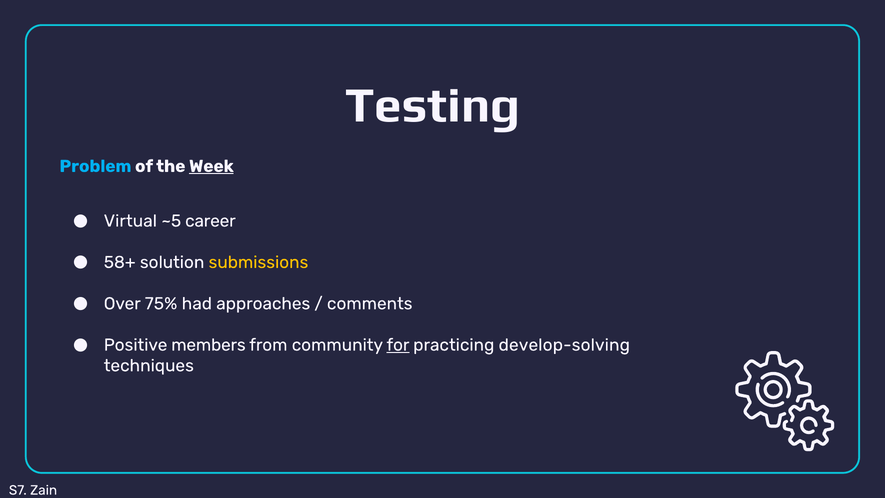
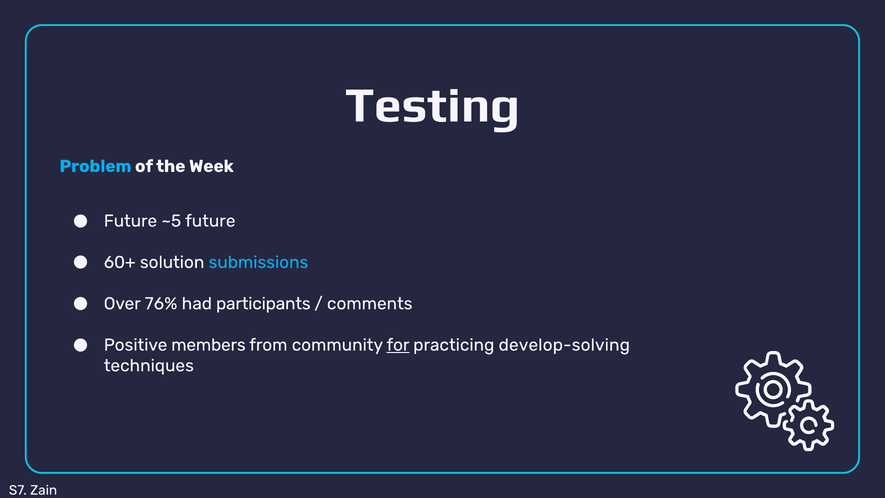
Week underline: present -> none
Virtual at (130, 221): Virtual -> Future
~5 career: career -> future
58+: 58+ -> 60+
submissions colour: yellow -> light blue
75%: 75% -> 76%
approaches: approaches -> participants
